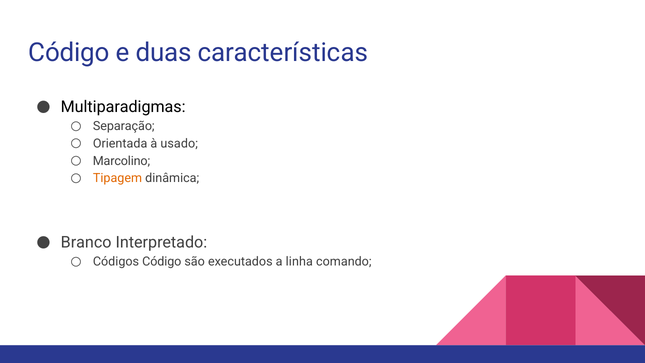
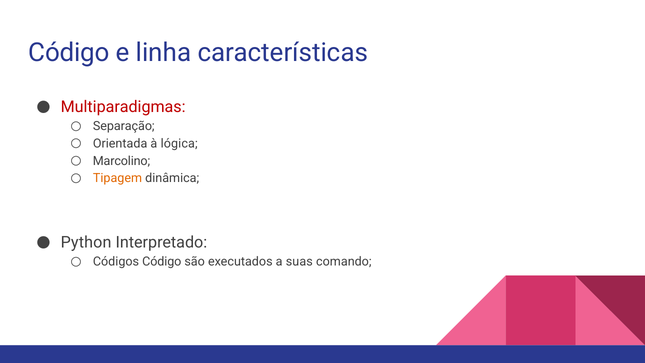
duas: duas -> linha
Multiparadigmas colour: black -> red
usado: usado -> lógica
Branco: Branco -> Python
linha: linha -> suas
